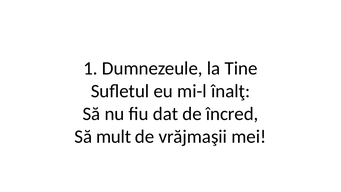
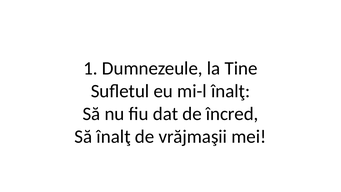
Să mult: mult -> înalţ
